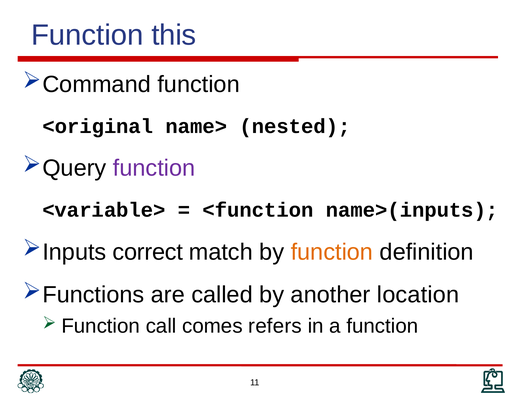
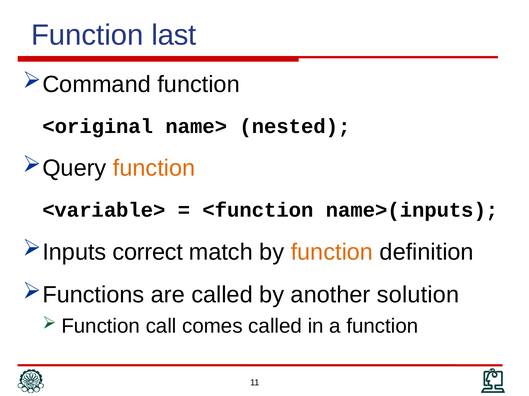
this: this -> last
function at (154, 168) colour: purple -> orange
location: location -> solution
comes refers: refers -> called
